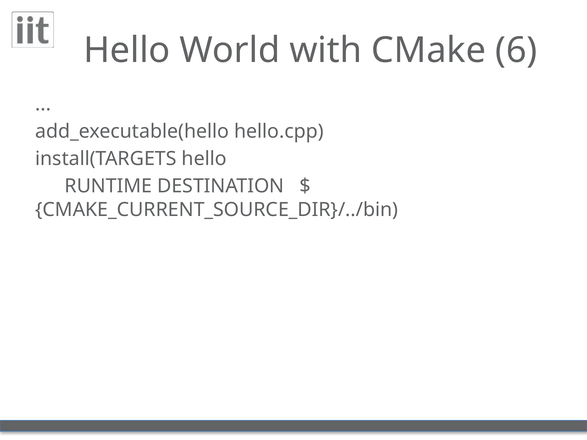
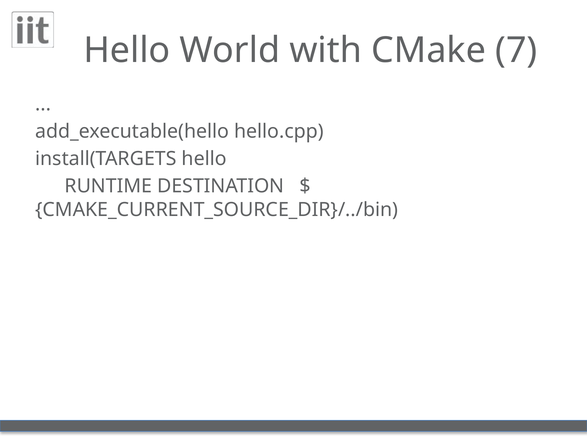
6: 6 -> 7
